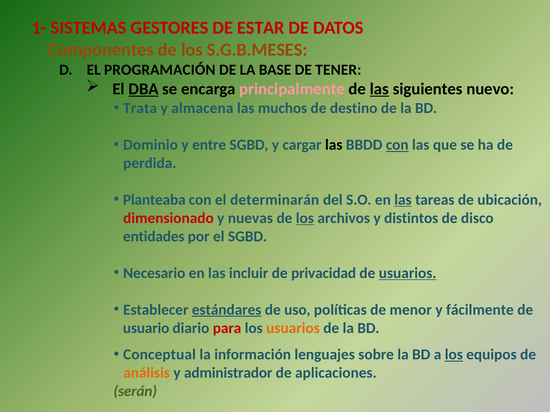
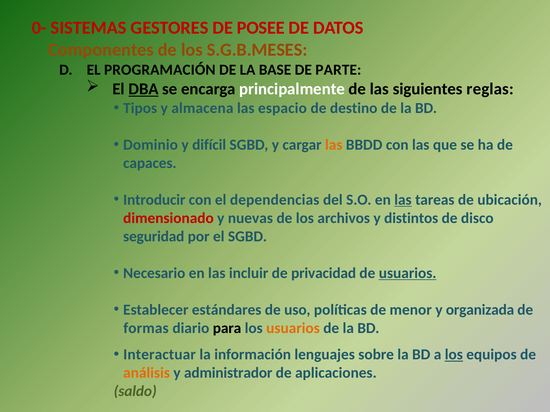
1-: 1- -> 0-
ESTAR: ESTAR -> POSEE
TENER: TENER -> PARTE
principalmente colour: pink -> white
las at (379, 89) underline: present -> none
nuevo: nuevo -> reglas
Trata: Trata -> Tipos
muchos: muchos -> espacio
entre: entre -> difícil
las at (334, 145) colour: black -> orange
con at (397, 145) underline: present -> none
perdida: perdida -> capaces
Planteaba: Planteaba -> Introducir
determinarán: determinarán -> dependencias
los at (305, 218) underline: present -> none
entidades: entidades -> seguridad
estándares underline: present -> none
fácilmente: fácilmente -> organizada
usuario: usuario -> formas
para colour: red -> black
Conceptual: Conceptual -> Interactuar
serán: serán -> saldo
